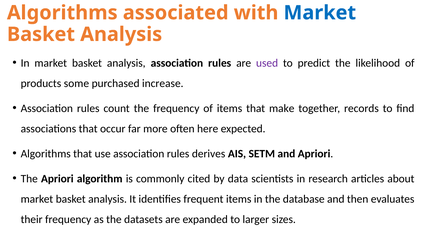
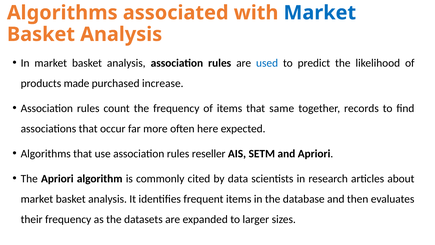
used colour: purple -> blue
some: some -> made
make: make -> same
derives: derives -> reseller
